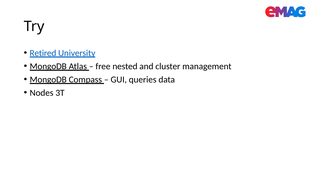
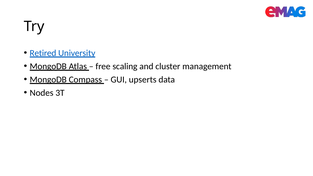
nested: nested -> scaling
queries: queries -> upserts
